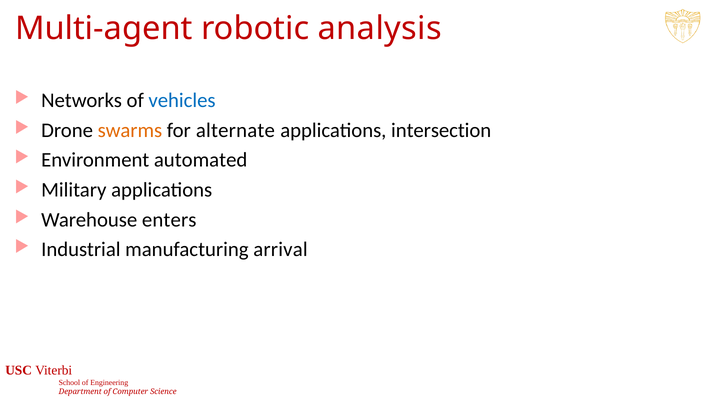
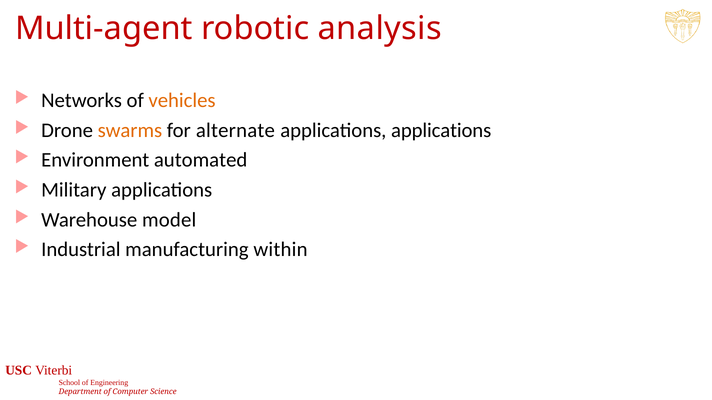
vehicles colour: blue -> orange
applications intersection: intersection -> applications
enters: enters -> model
arrival: arrival -> within
